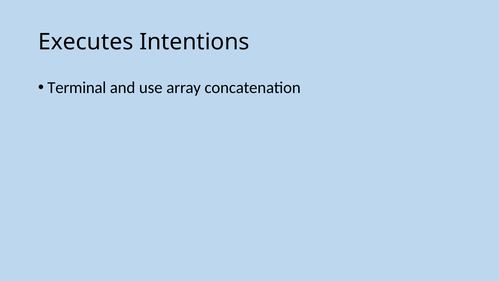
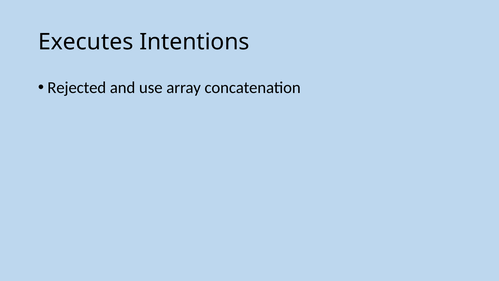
Terminal: Terminal -> Rejected
